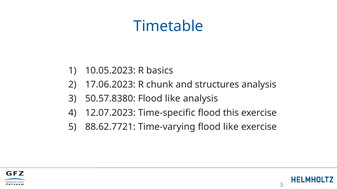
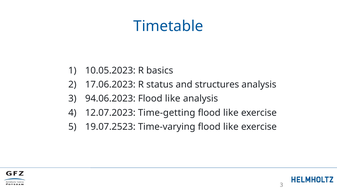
chunk: chunk -> status
50.57.8380: 50.57.8380 -> 94.06.2023
Time-specific: Time-specific -> Time-getting
this at (231, 113): this -> like
88.62.7721: 88.62.7721 -> 19.07.2523
